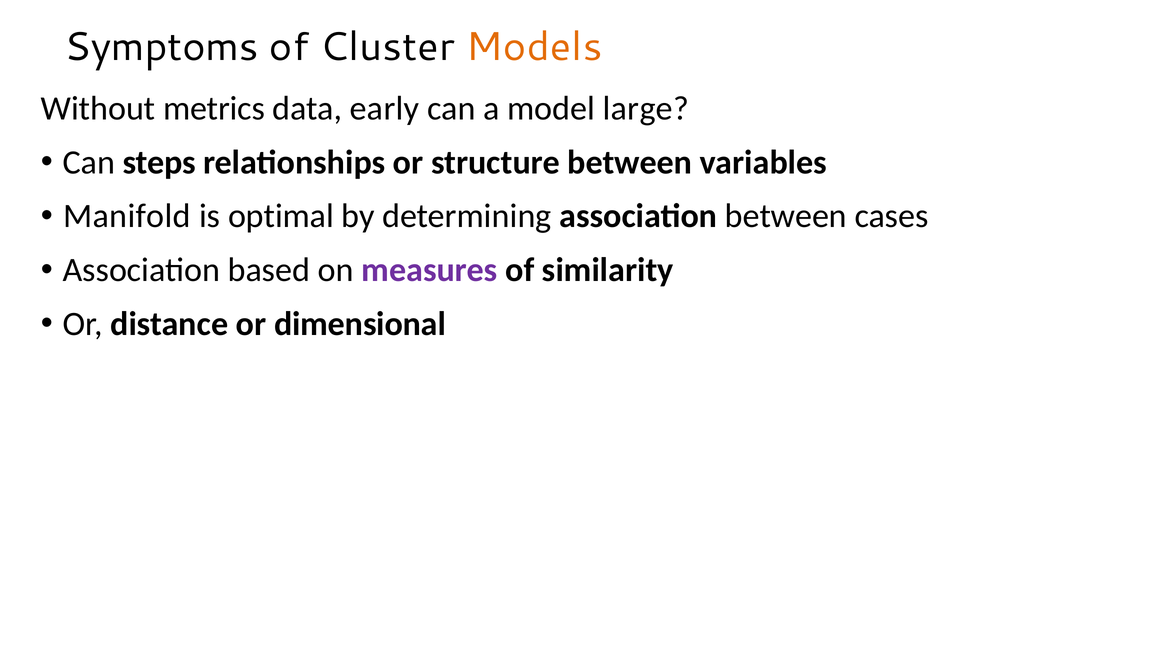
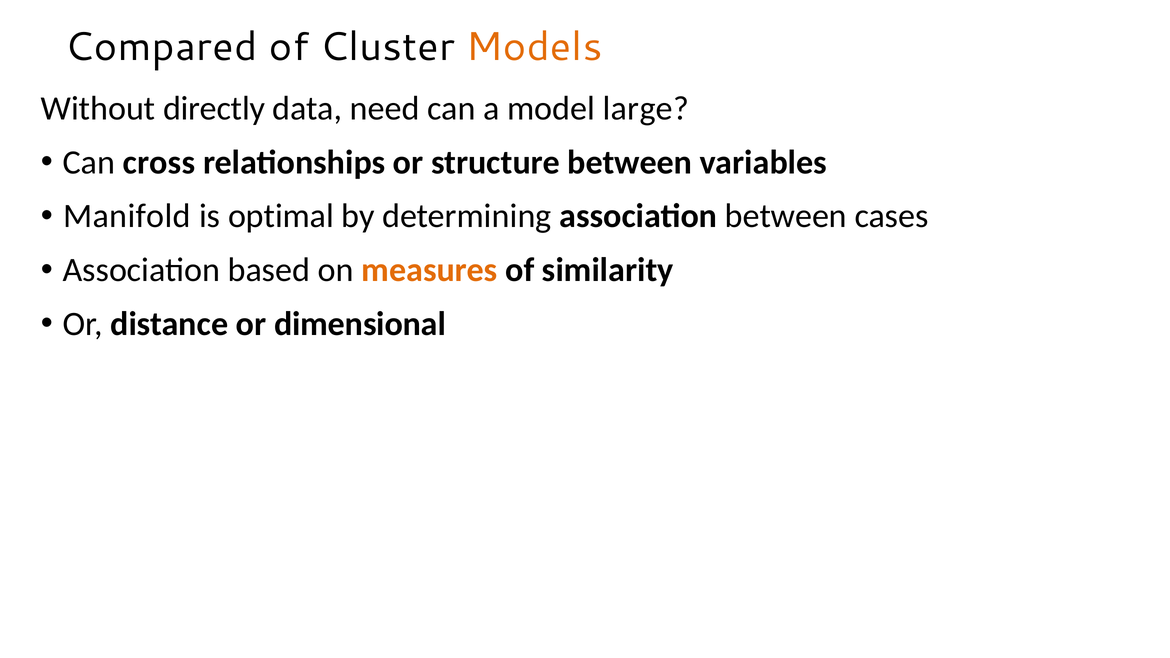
Symptoms: Symptoms -> Compared
metrics: metrics -> directly
early: early -> need
steps: steps -> cross
measures colour: purple -> orange
